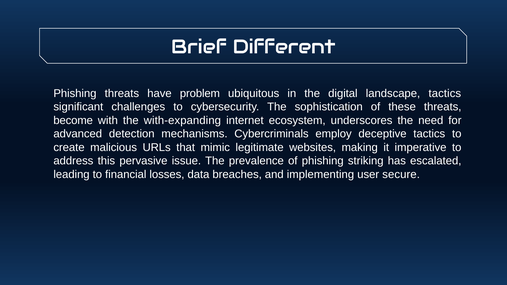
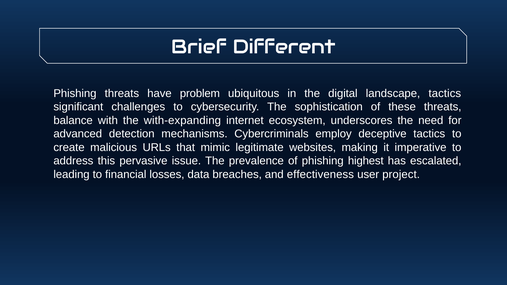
become: become -> balance
striking: striking -> highest
implementing: implementing -> effectiveness
secure: secure -> project
